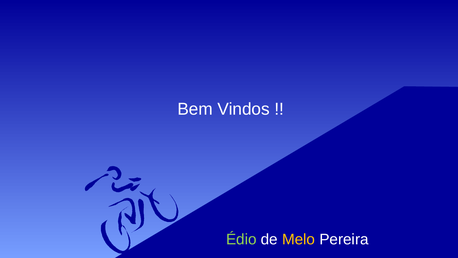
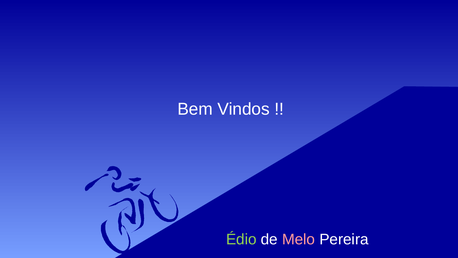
Melo colour: yellow -> pink
